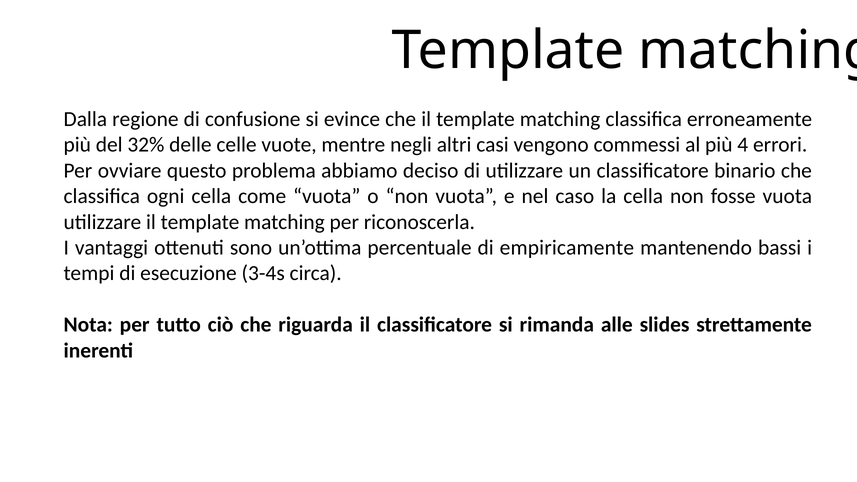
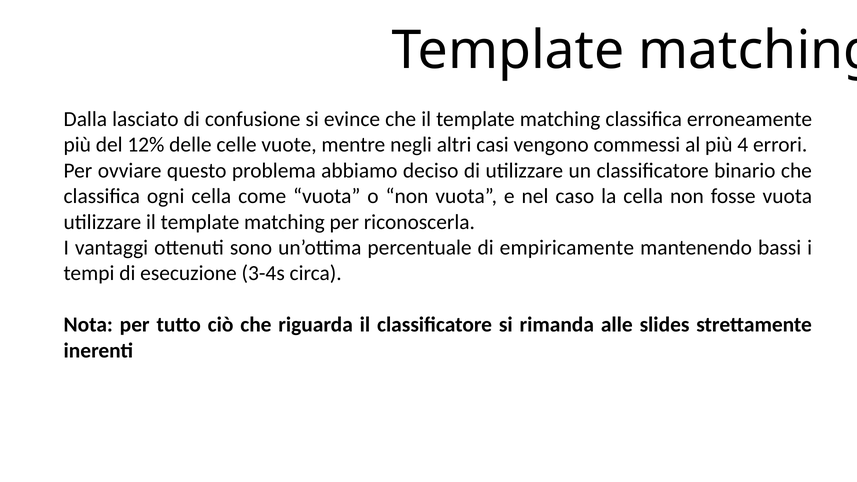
regione: regione -> lasciato
32%: 32% -> 12%
